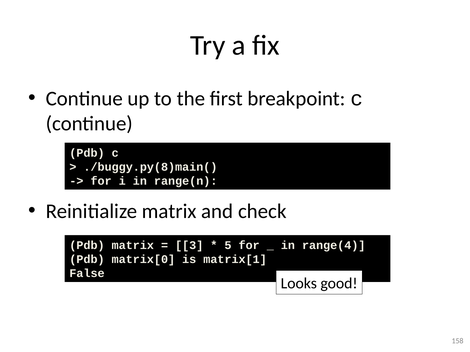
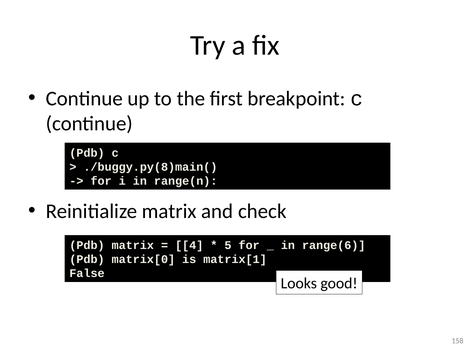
3: 3 -> 4
range(4: range(4 -> range(6
